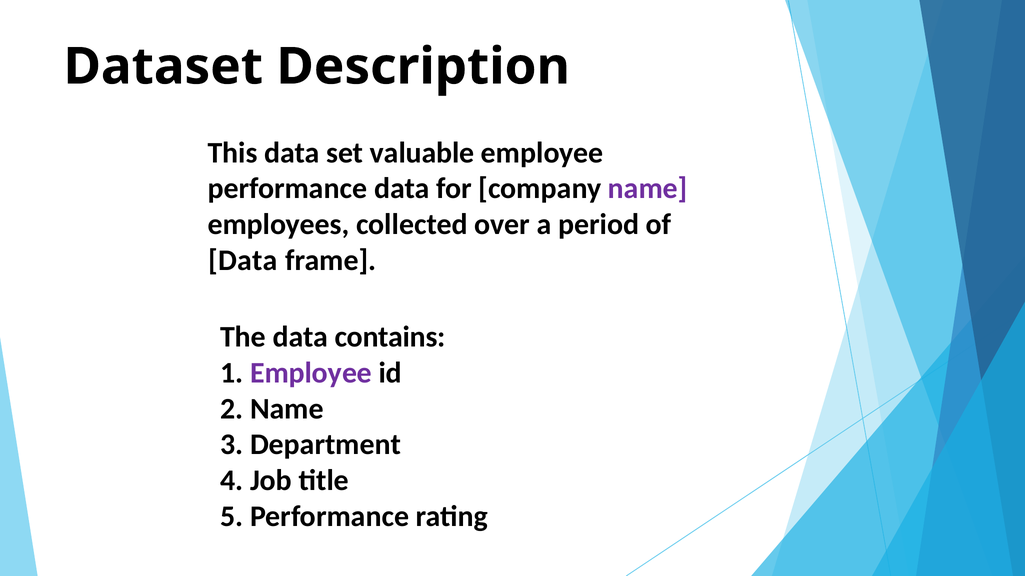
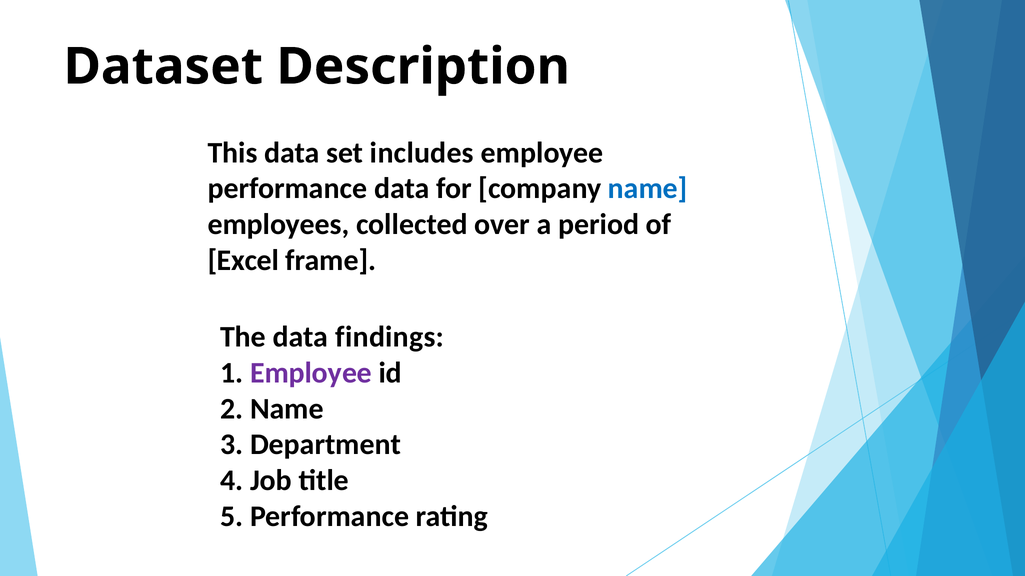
valuable: valuable -> includes
name at (648, 189) colour: purple -> blue
Data at (243, 261): Data -> Excel
contains: contains -> findings
